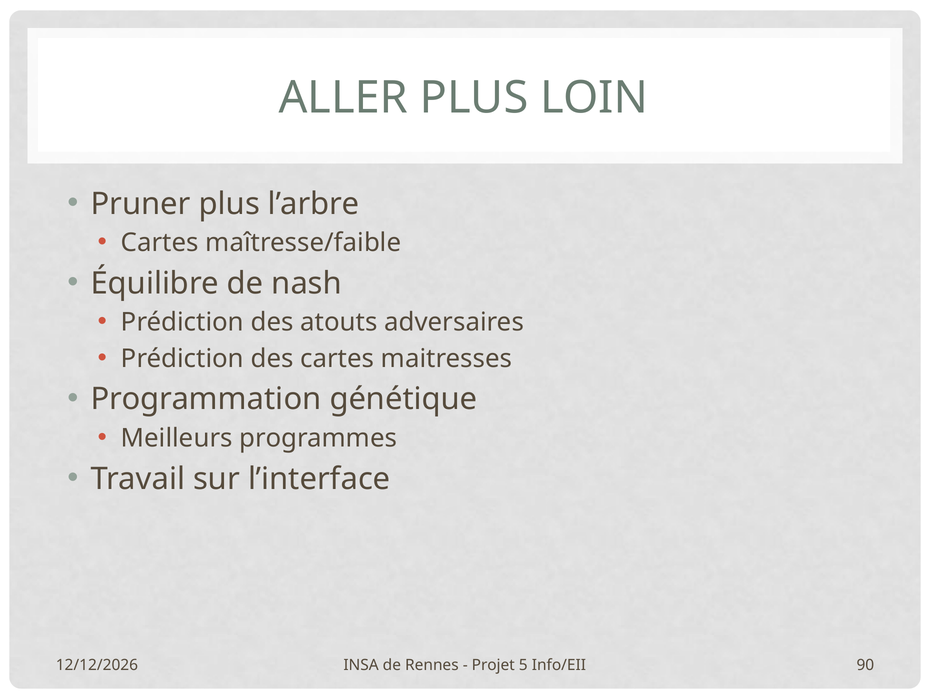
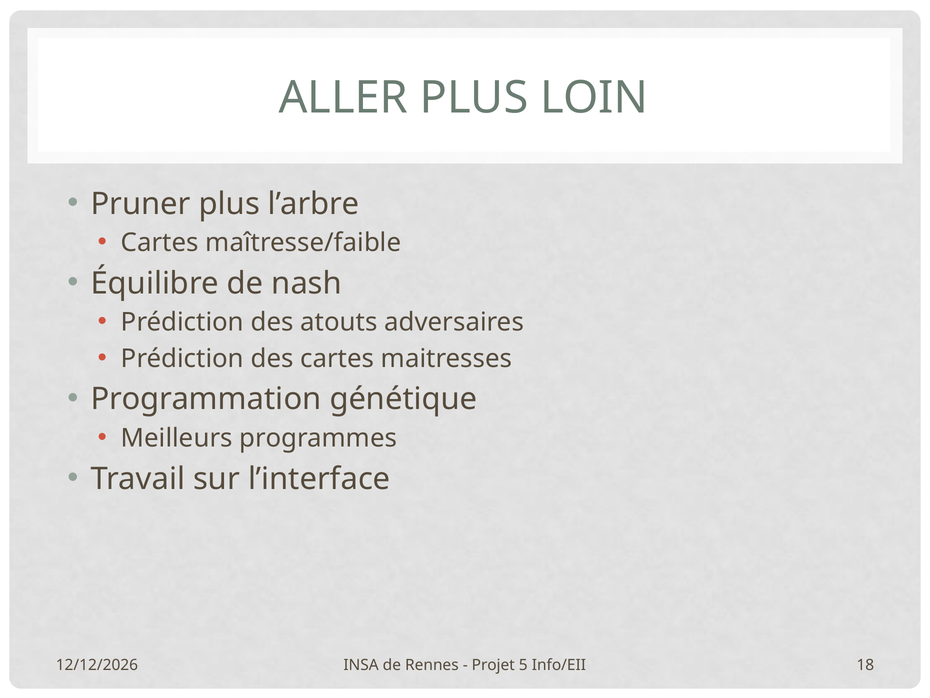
90: 90 -> 18
